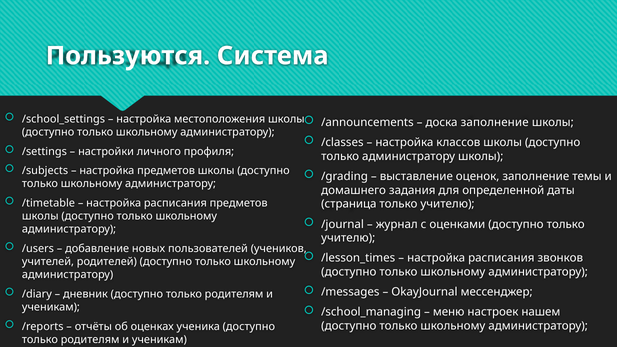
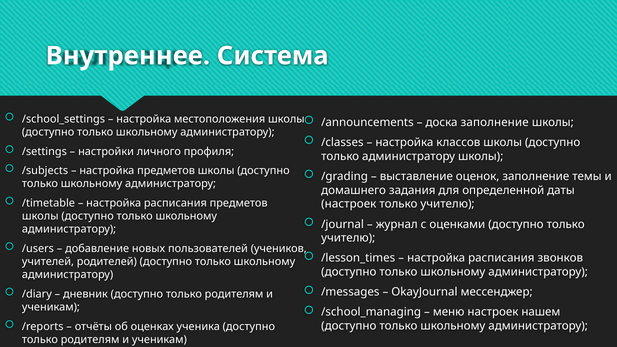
Пользуются: Пользуются -> Внутреннее
страница at (349, 204): страница -> настроек
